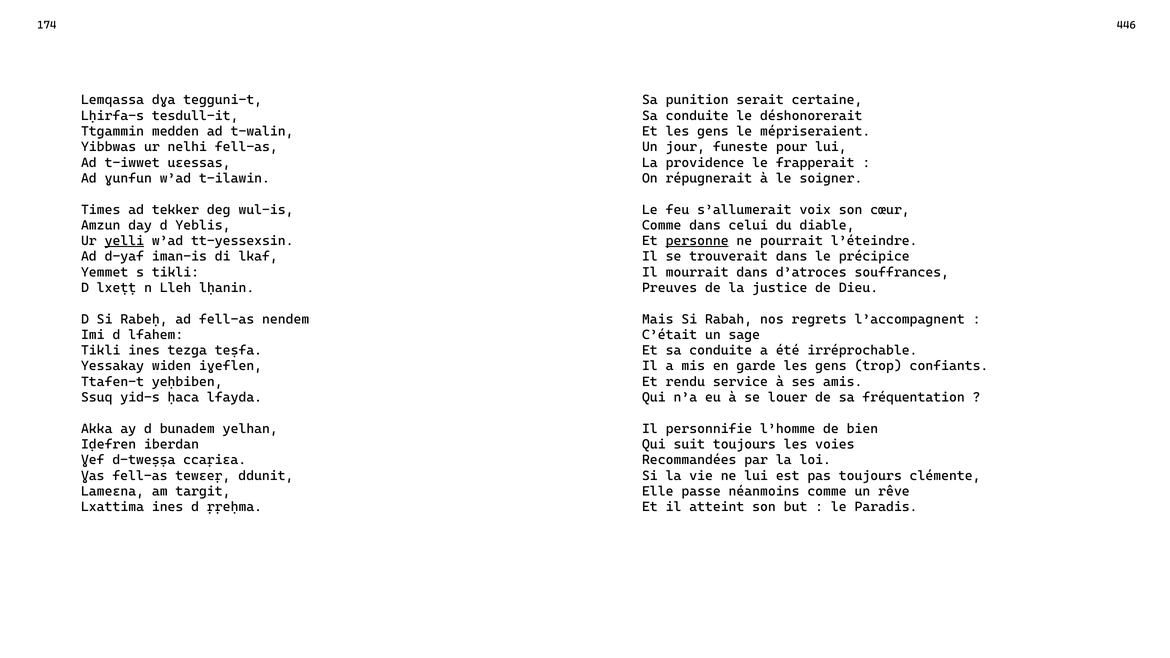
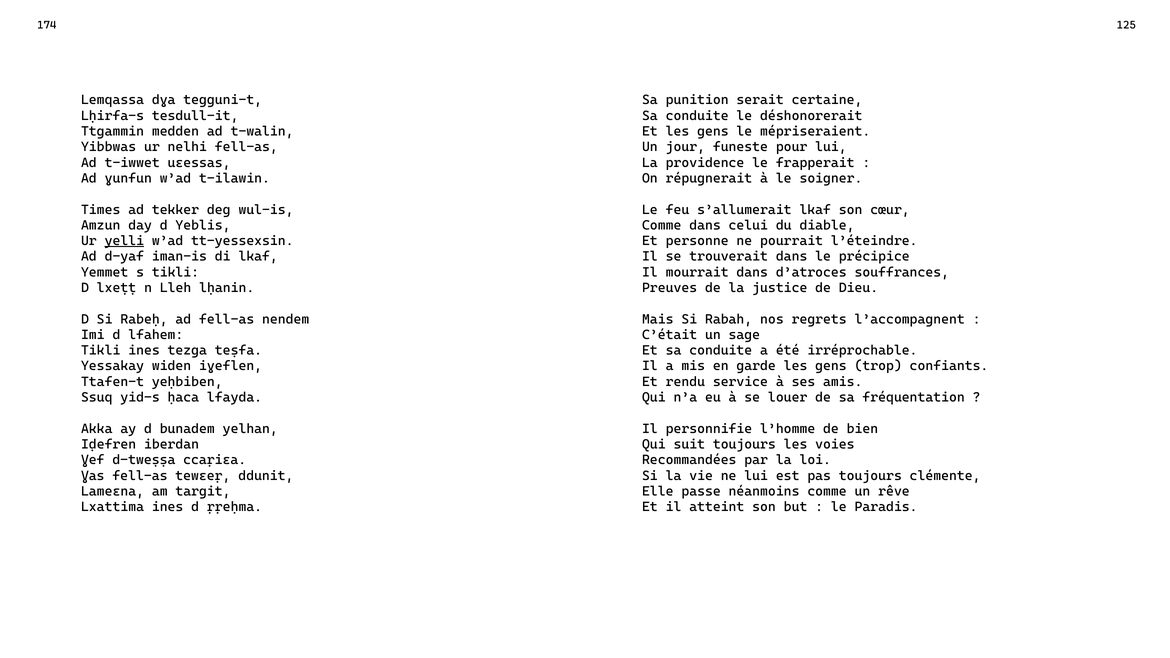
446: 446 -> 125
s’allumerait voix: voix -> lkaf
personne underline: present -> none
